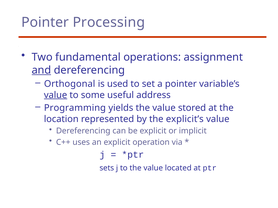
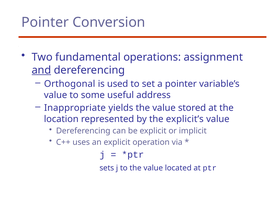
Processing: Processing -> Conversion
value at (56, 95) underline: present -> none
Programming: Programming -> Inappropriate
